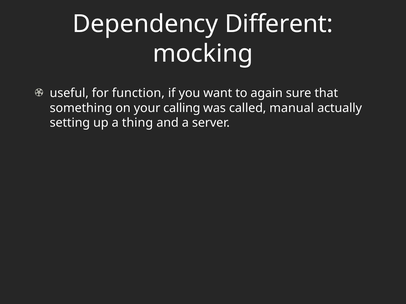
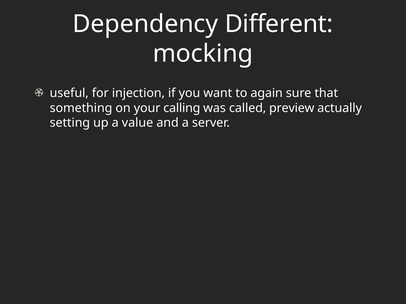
function: function -> injection
manual: manual -> preview
thing: thing -> value
